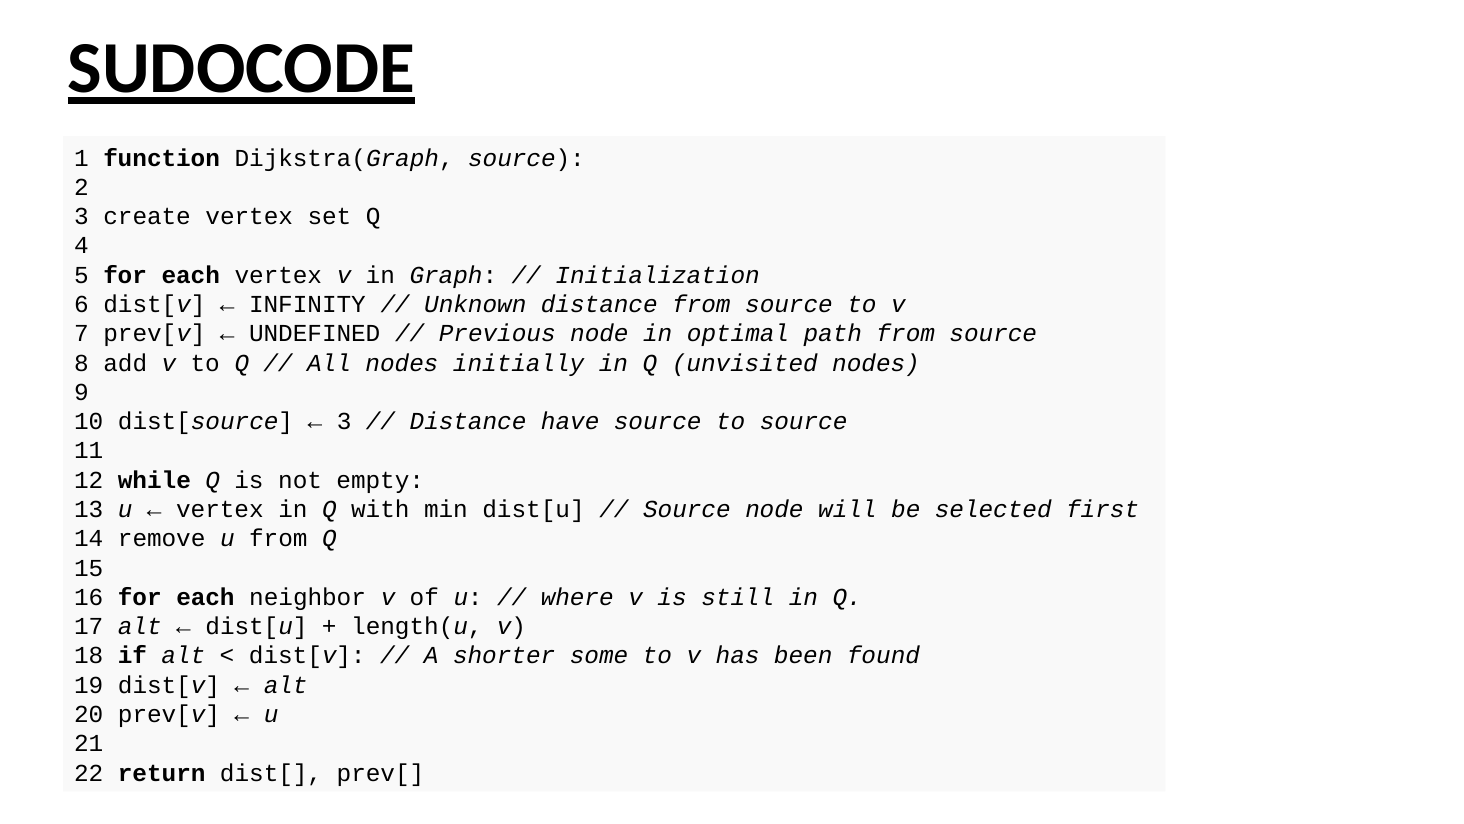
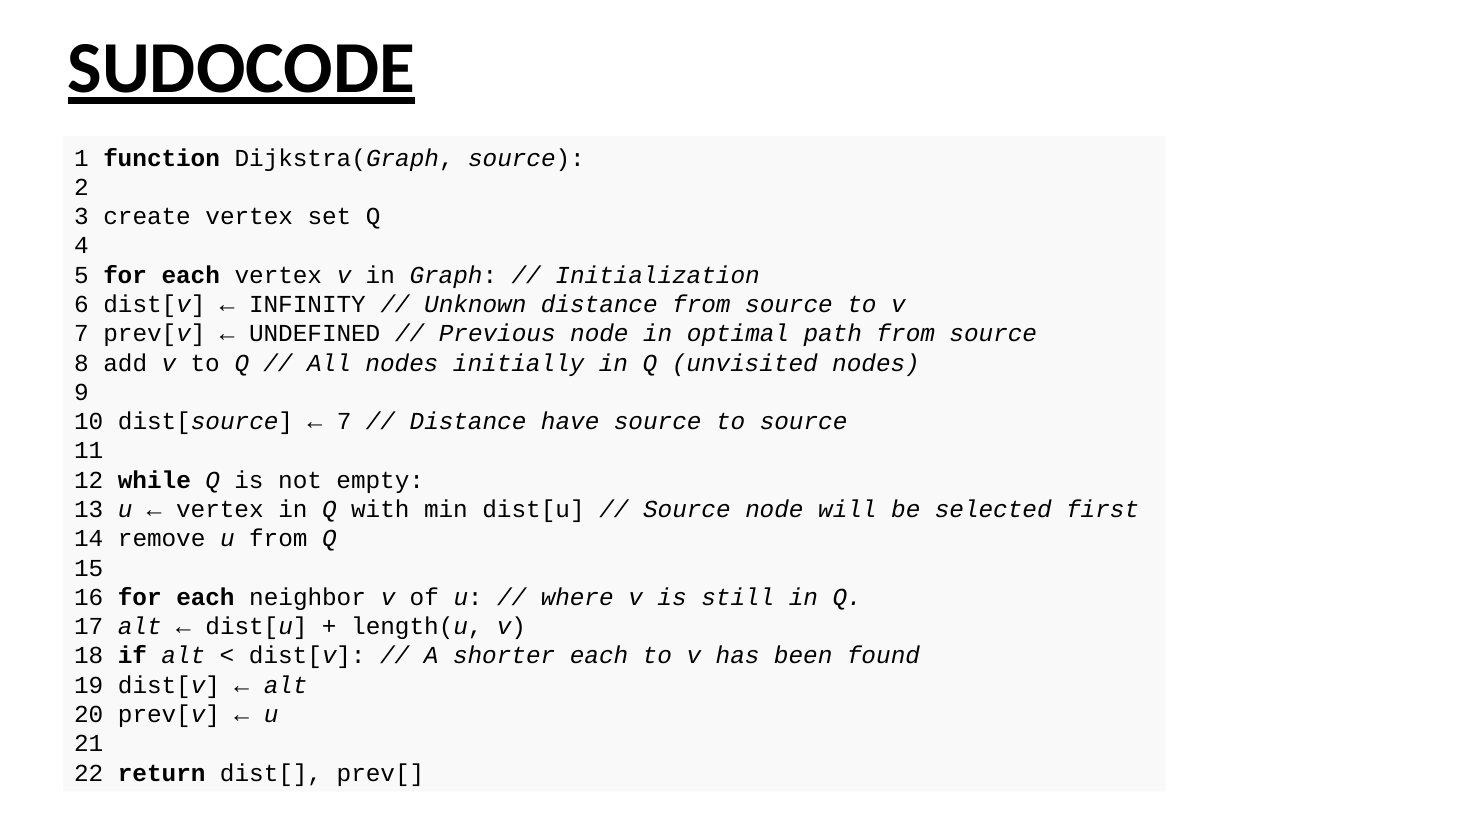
3 at (344, 421): 3 -> 7
shorter some: some -> each
